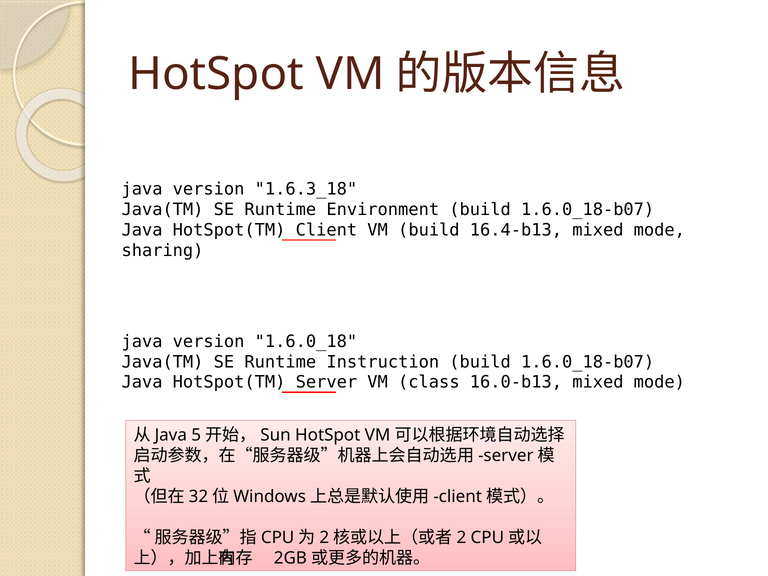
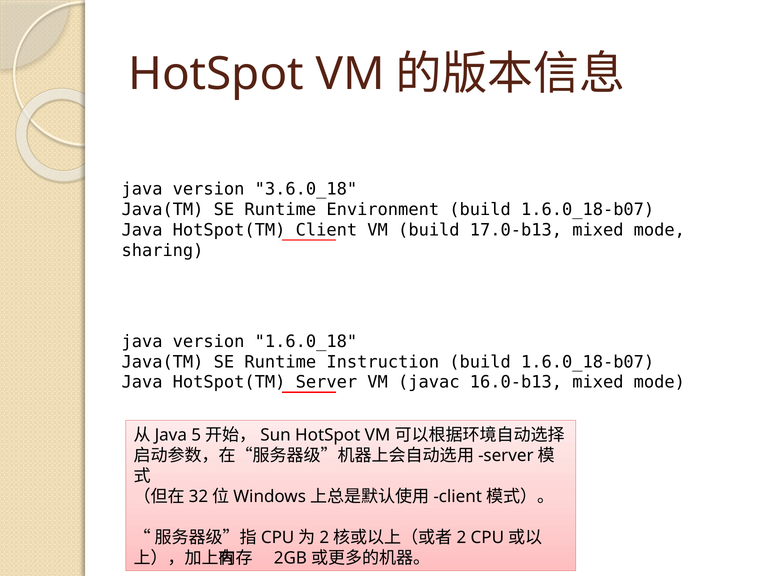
1.6.3_18: 1.6.3_18 -> 3.6.0_18
16.4-b13: 16.4-b13 -> 17.0-b13
class: class -> javac
